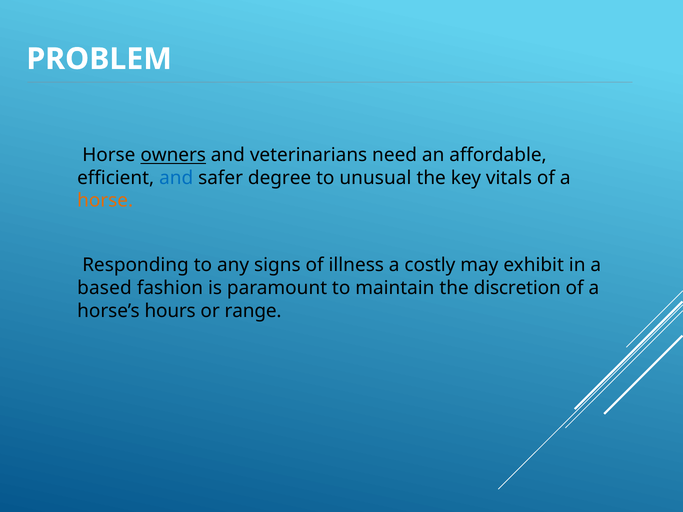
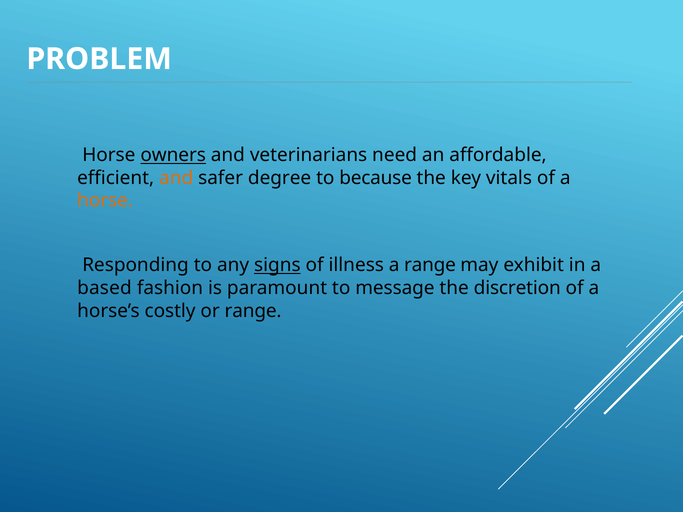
and at (176, 178) colour: blue -> orange
unusual: unusual -> because
signs underline: none -> present
a costly: costly -> range
maintain: maintain -> message
hours: hours -> costly
